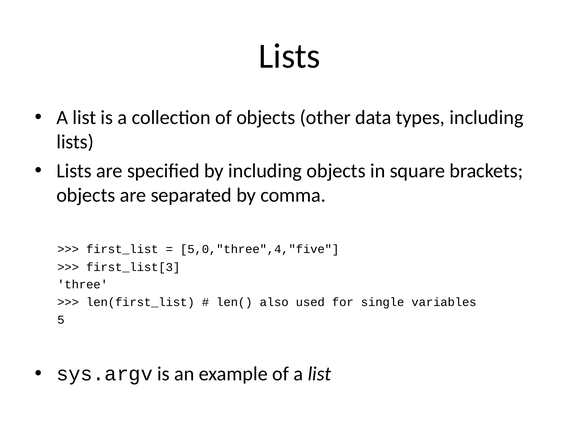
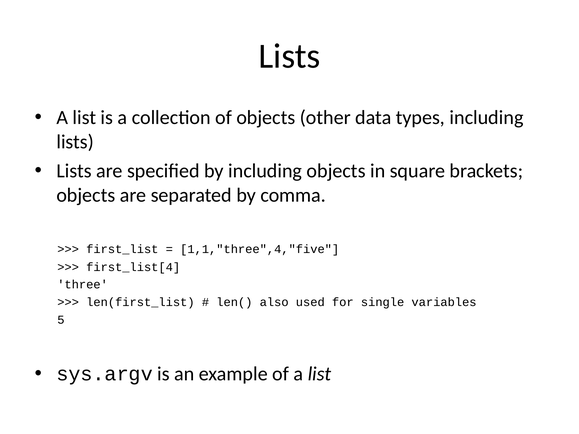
5,0,"three",4,"five: 5,0,"three",4,"five -> 1,1,"three",4,"five
first_list[3: first_list[3 -> first_list[4
